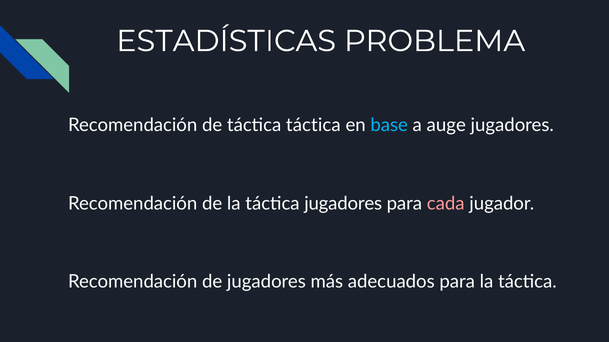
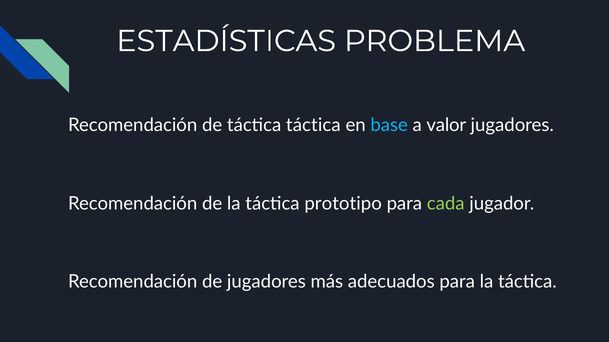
auge: auge -> valor
táctica jugadores: jugadores -> prototipo
cada colour: pink -> light green
